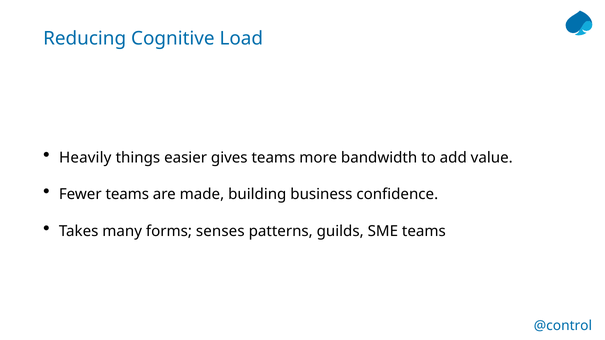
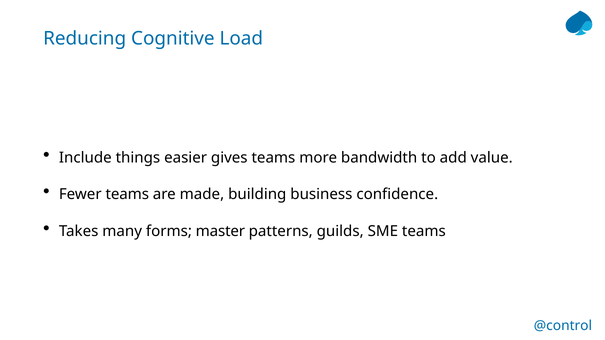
Heavily: Heavily -> Include
senses: senses -> master
